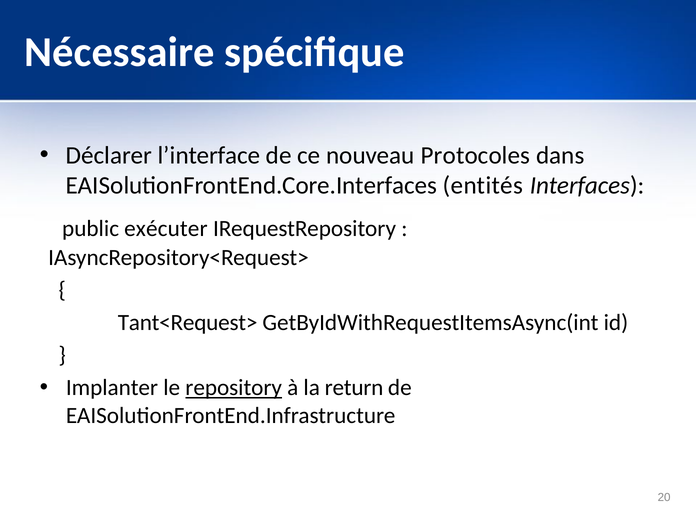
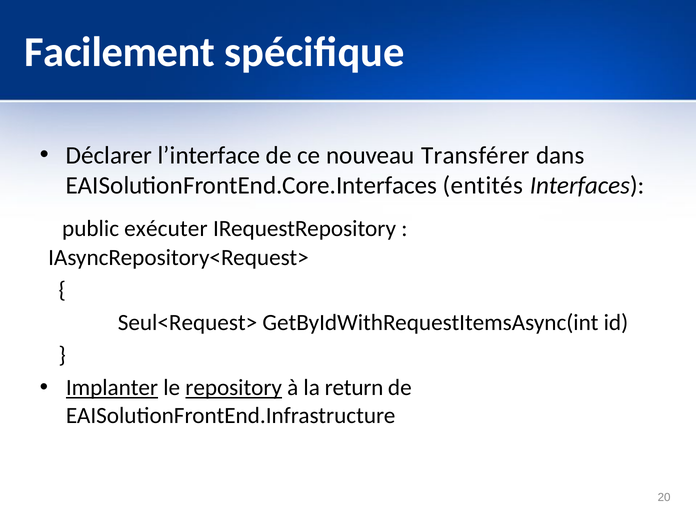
Nécessaire: Nécessaire -> Facilement
Protocoles: Protocoles -> Transférer
Tant<Request>: Tant<Request> -> Seul<Request>
Implanter underline: none -> present
